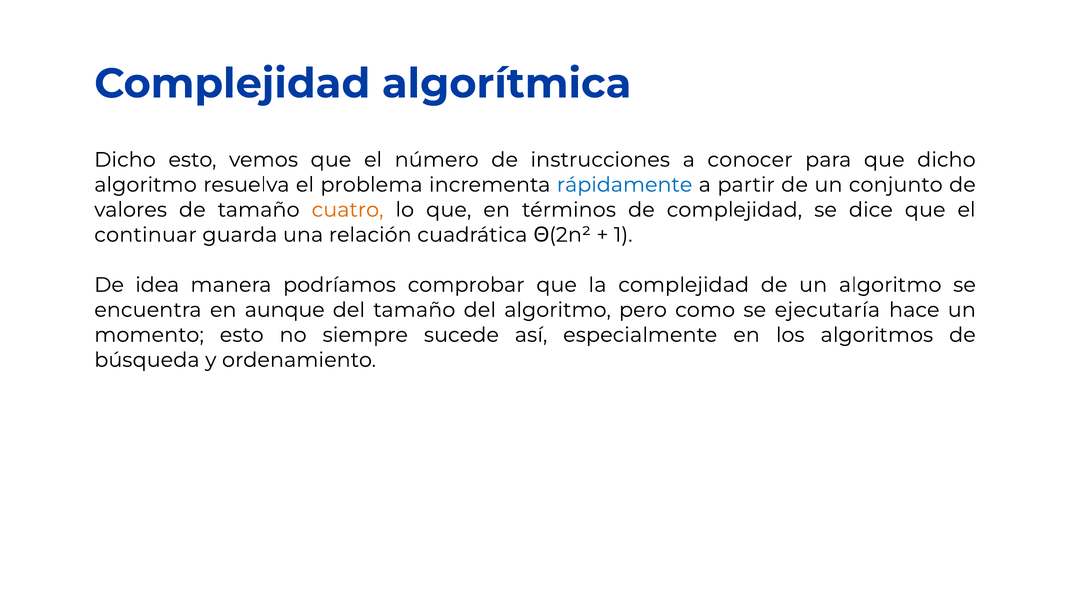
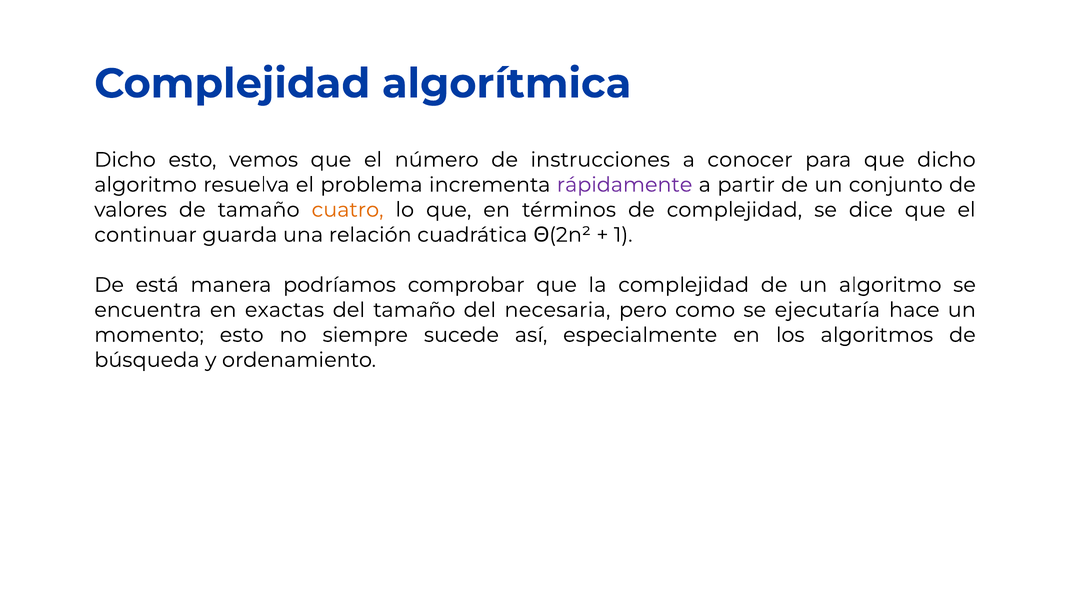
rápidamente colour: blue -> purple
idea: idea -> está
aunque: aunque -> exactas
del algoritmo: algoritmo -> necesaria
